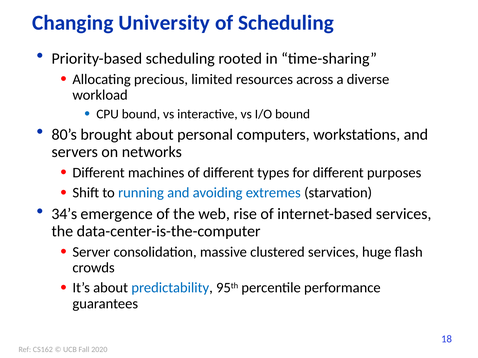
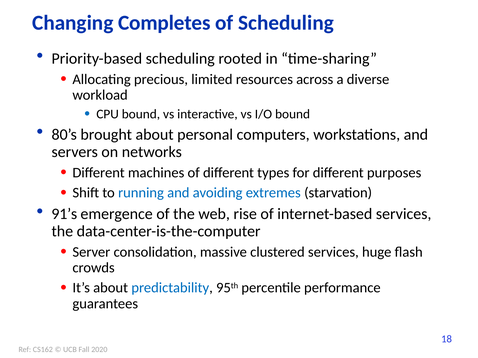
University: University -> Completes
34’s: 34’s -> 91’s
